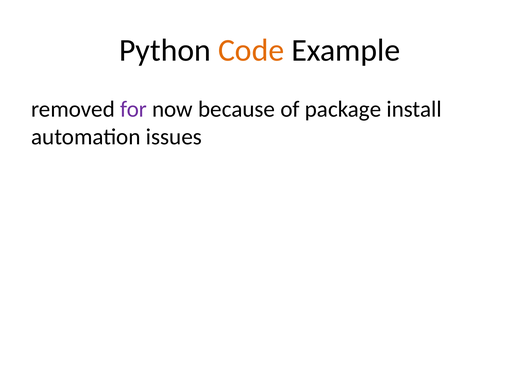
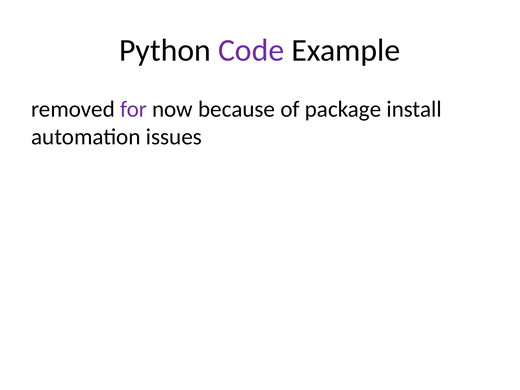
Code colour: orange -> purple
